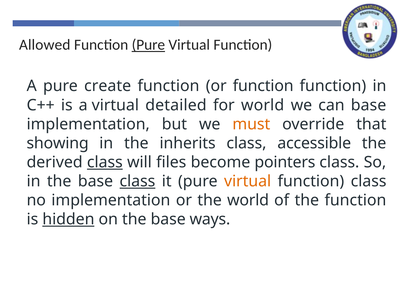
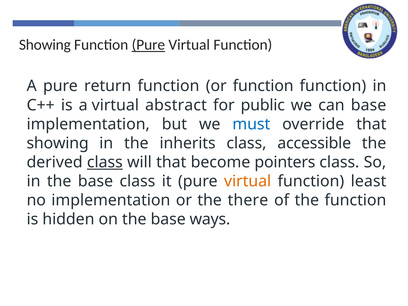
Allowed at (45, 45): Allowed -> Showing
create: create -> return
detailed: detailed -> abstract
for world: world -> public
must colour: orange -> blue
will files: files -> that
class at (137, 181) underline: present -> none
function class: class -> least
the world: world -> there
hidden underline: present -> none
